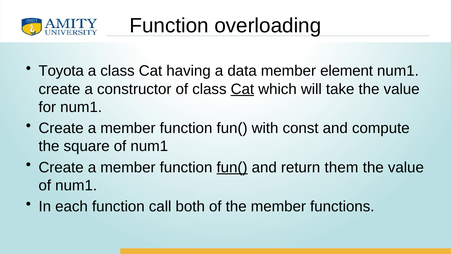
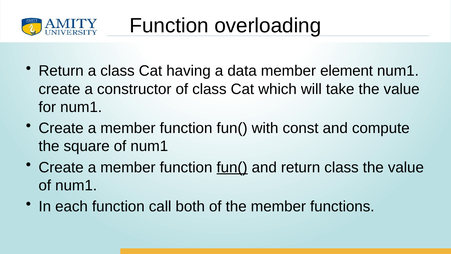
Toyota at (61, 71): Toyota -> Return
Cat at (242, 89) underline: present -> none
return them: them -> class
